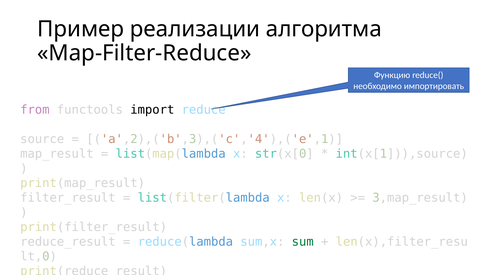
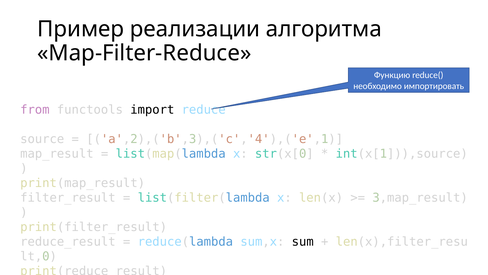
sum colour: green -> black
